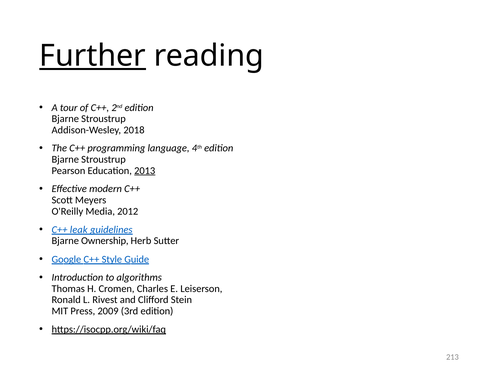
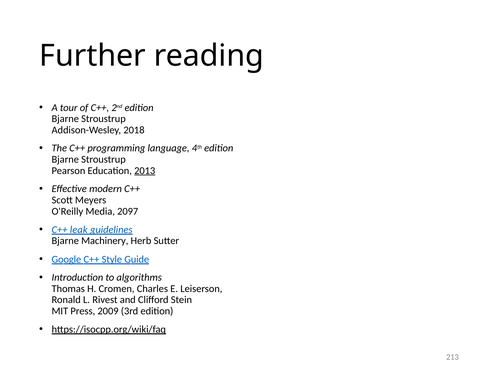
Further underline: present -> none
2012: 2012 -> 2097
Ownership: Ownership -> Machinery
